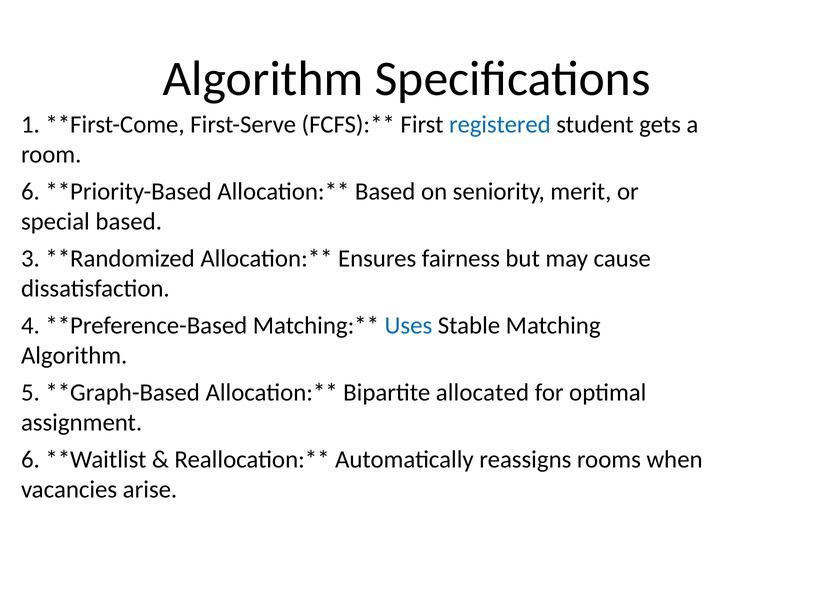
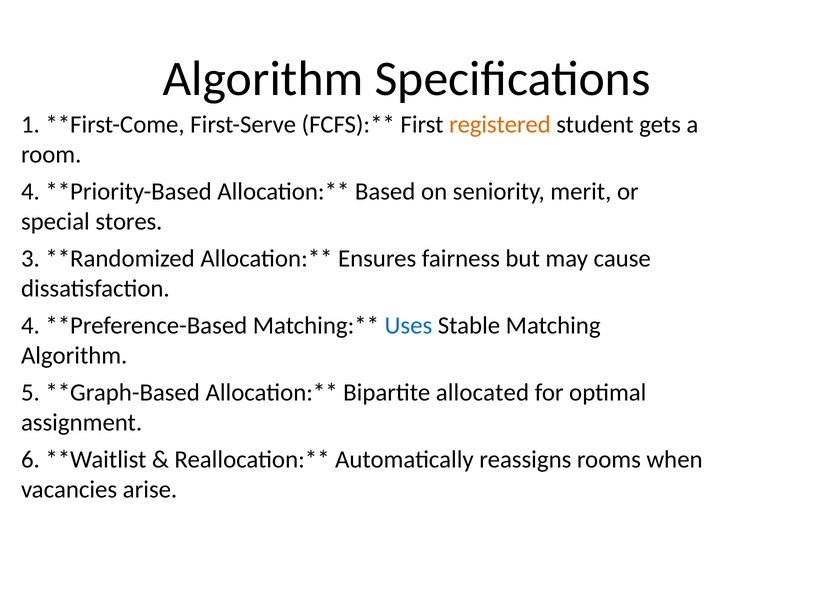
registered colour: blue -> orange
6 at (30, 191): 6 -> 4
special based: based -> stores
